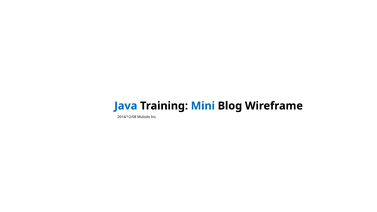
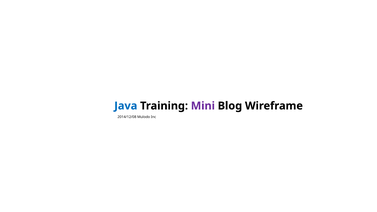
Mini colour: blue -> purple
